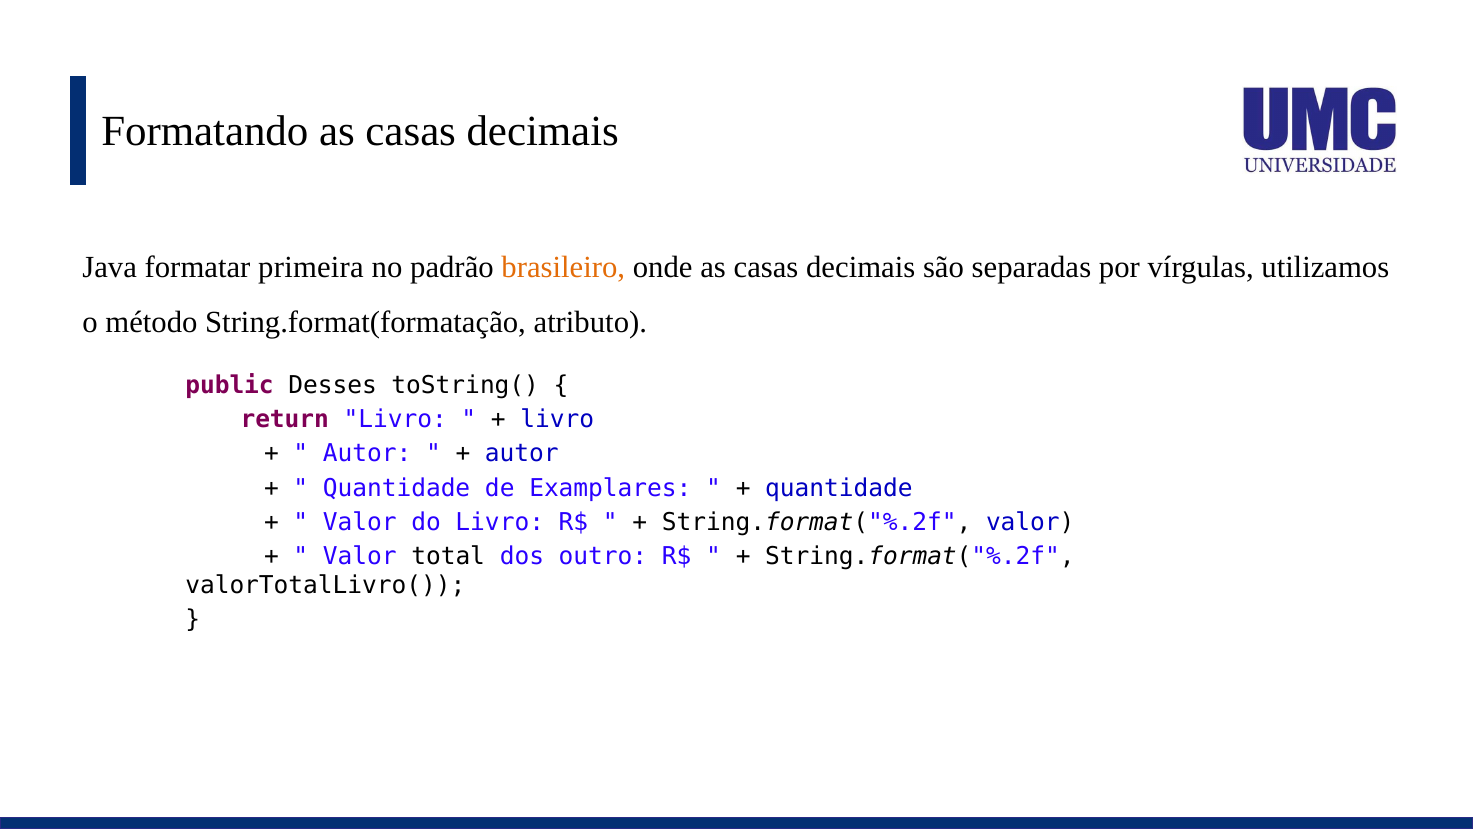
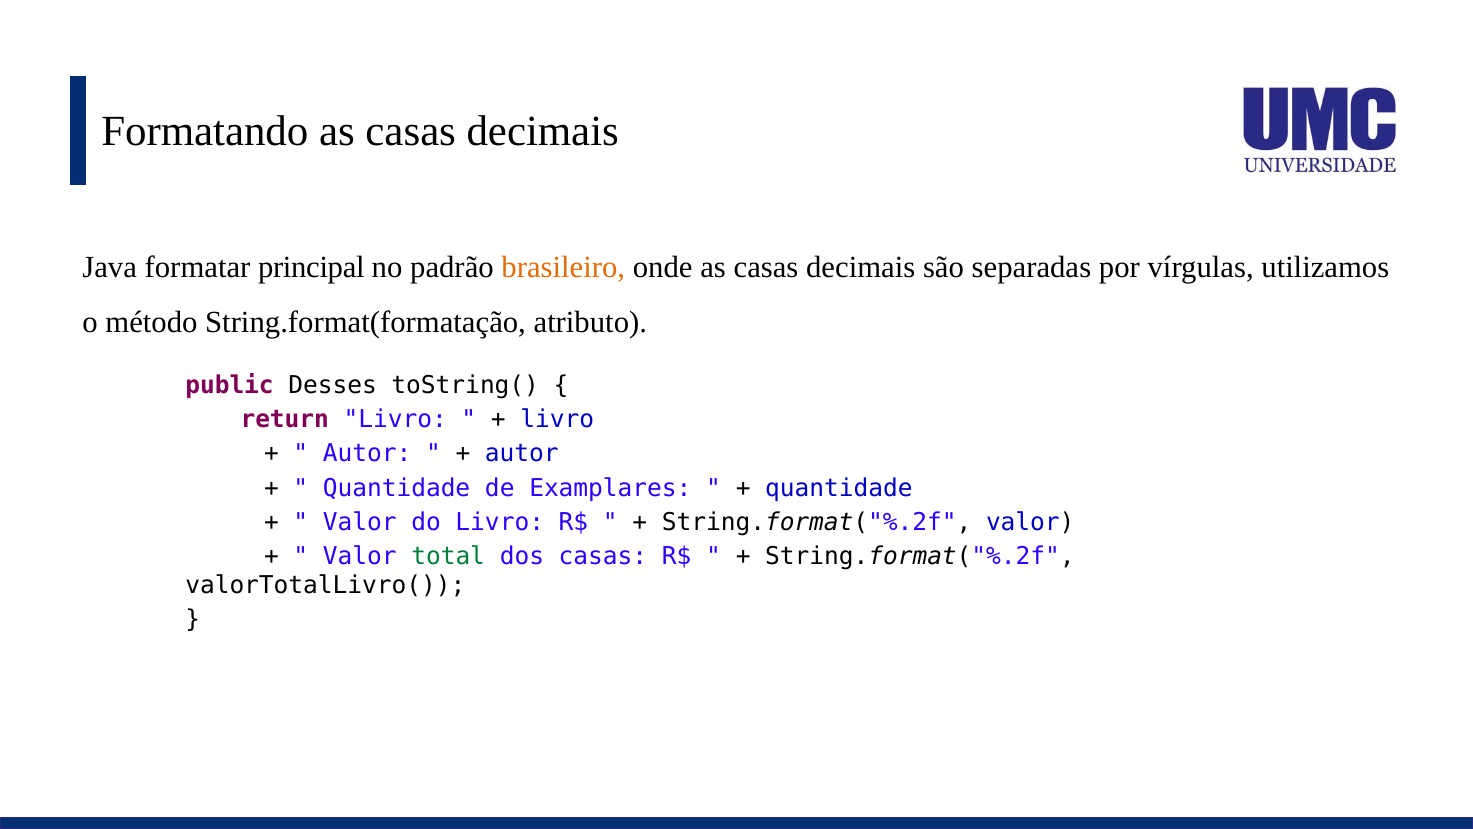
primeira: primeira -> principal
total colour: black -> green
dos outro: outro -> casas
